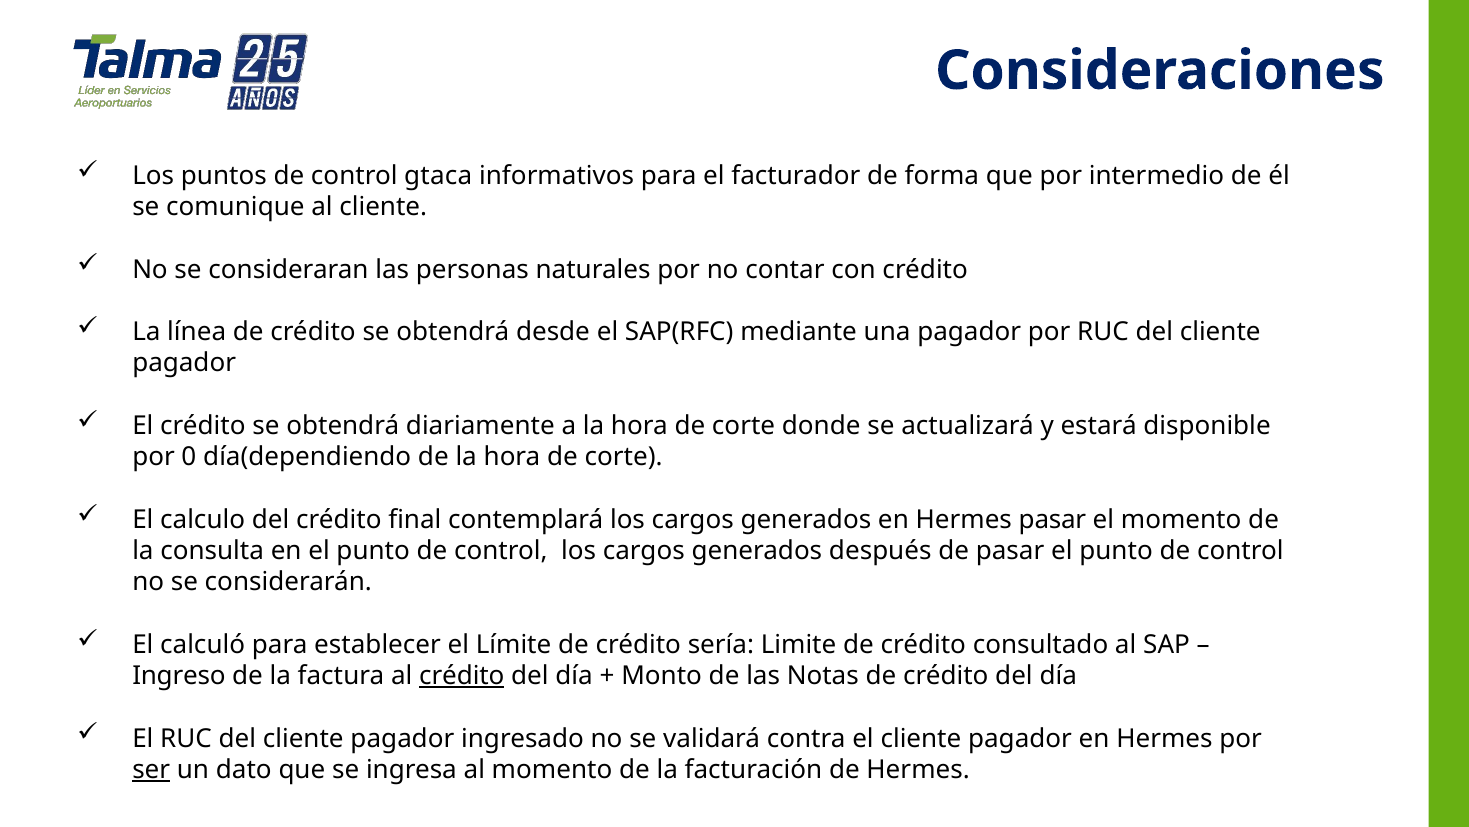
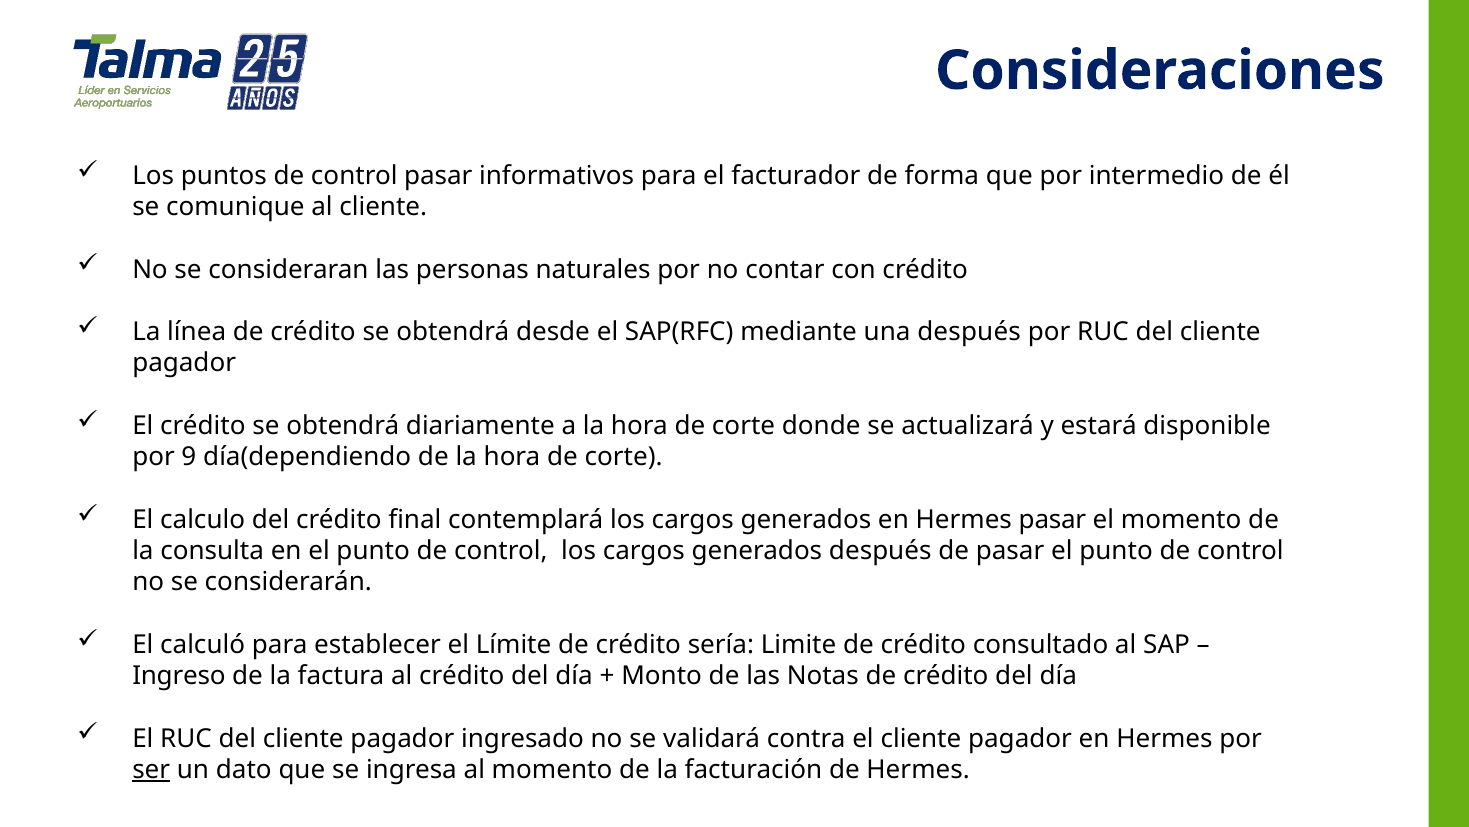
control gtaca: gtaca -> pasar
una pagador: pagador -> después
0: 0 -> 9
crédito at (462, 675) underline: present -> none
